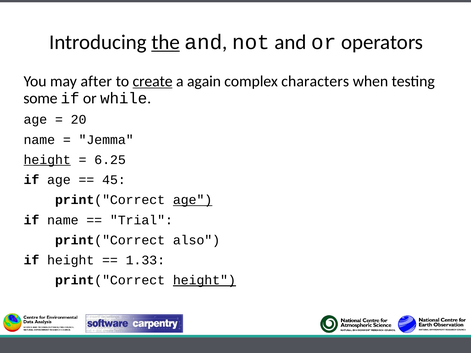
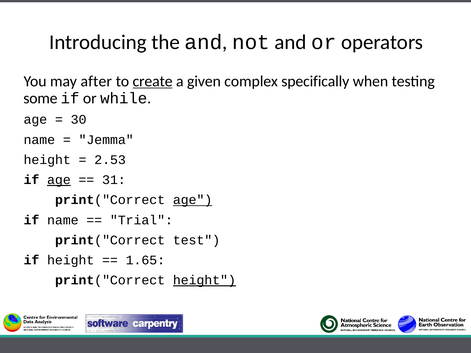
the underline: present -> none
again: again -> given
characters: characters -> specifically
20: 20 -> 30
height at (47, 160) underline: present -> none
6.25: 6.25 -> 2.53
age at (59, 180) underline: none -> present
45: 45 -> 31
also: also -> test
1.33: 1.33 -> 1.65
